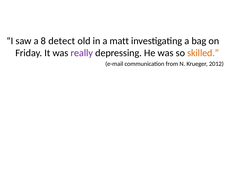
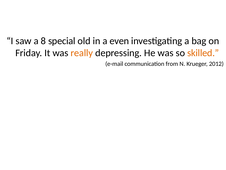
detect: detect -> special
matt: matt -> even
really colour: purple -> orange
